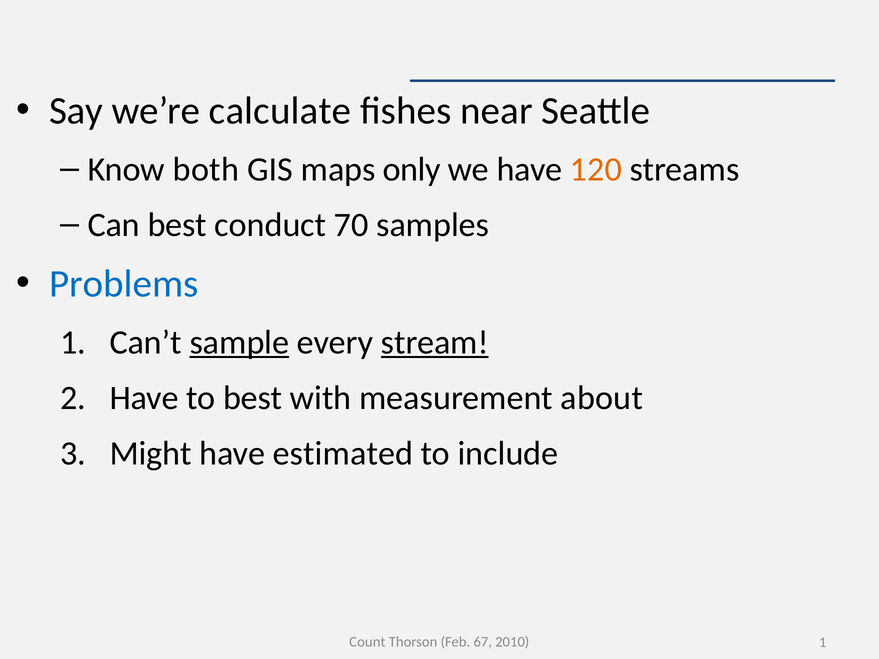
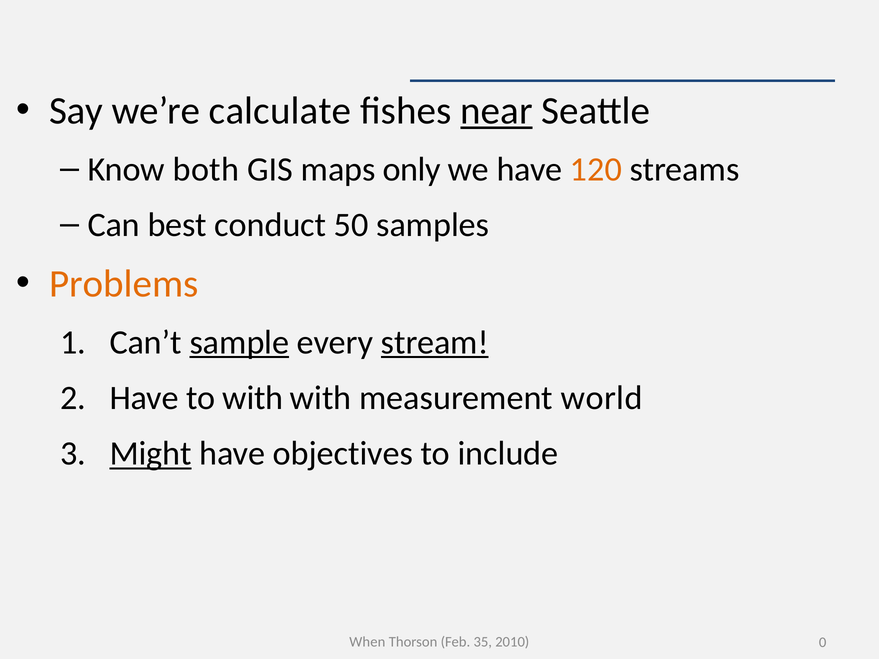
near underline: none -> present
70: 70 -> 50
Problems colour: blue -> orange
to best: best -> with
about: about -> world
Might underline: none -> present
estimated: estimated -> objectives
Count: Count -> When
67: 67 -> 35
2010 1: 1 -> 0
